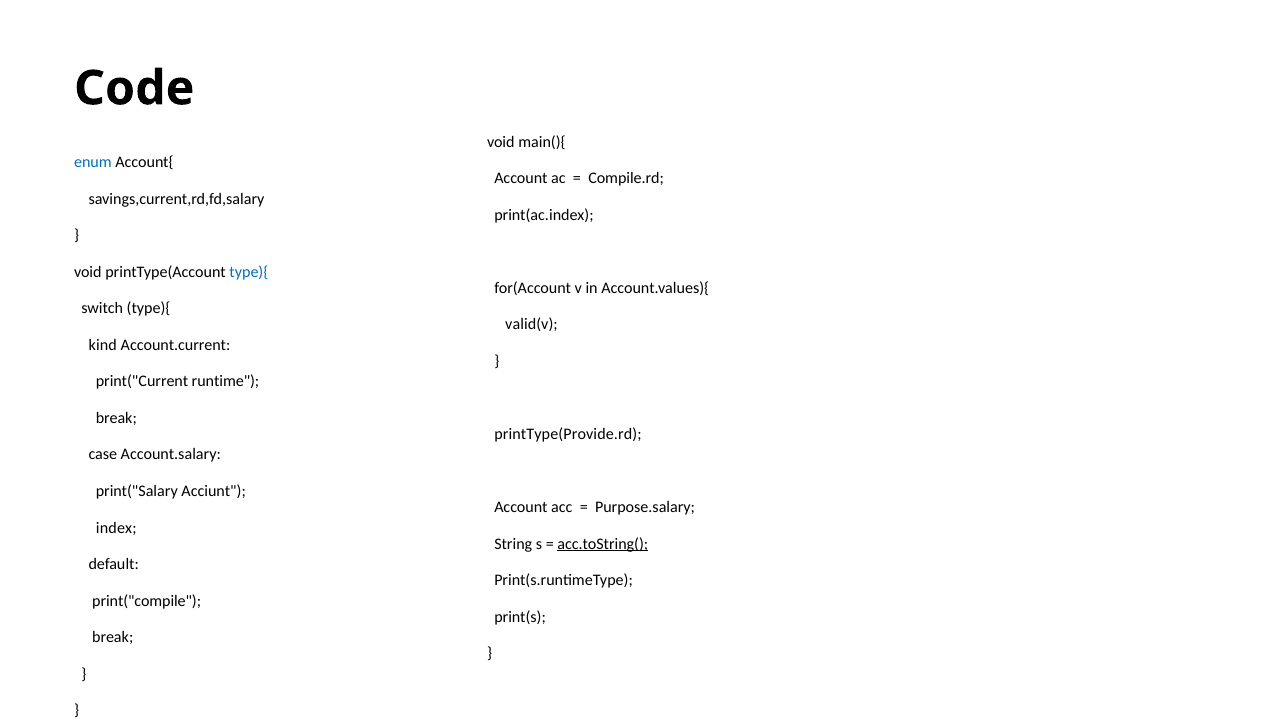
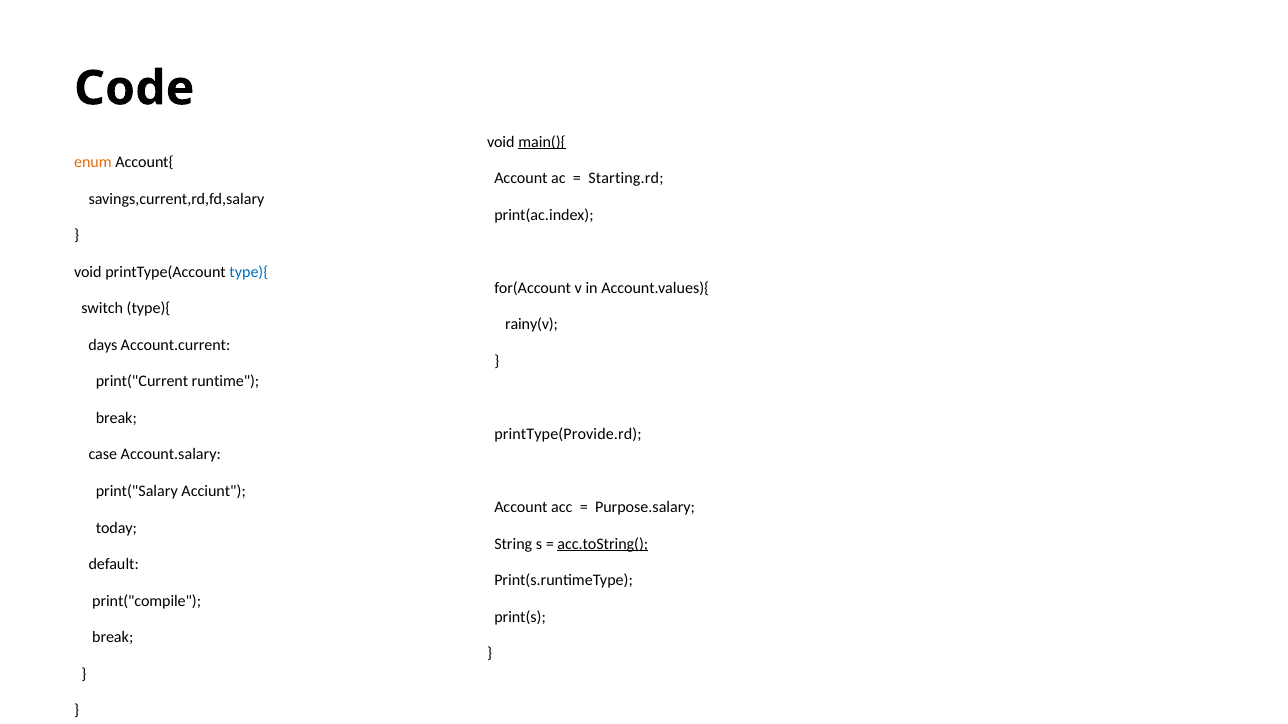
main(){ underline: none -> present
enum colour: blue -> orange
Compile.rd: Compile.rd -> Starting.rd
valid(v: valid(v -> rainy(v
kind: kind -> days
index: index -> today
